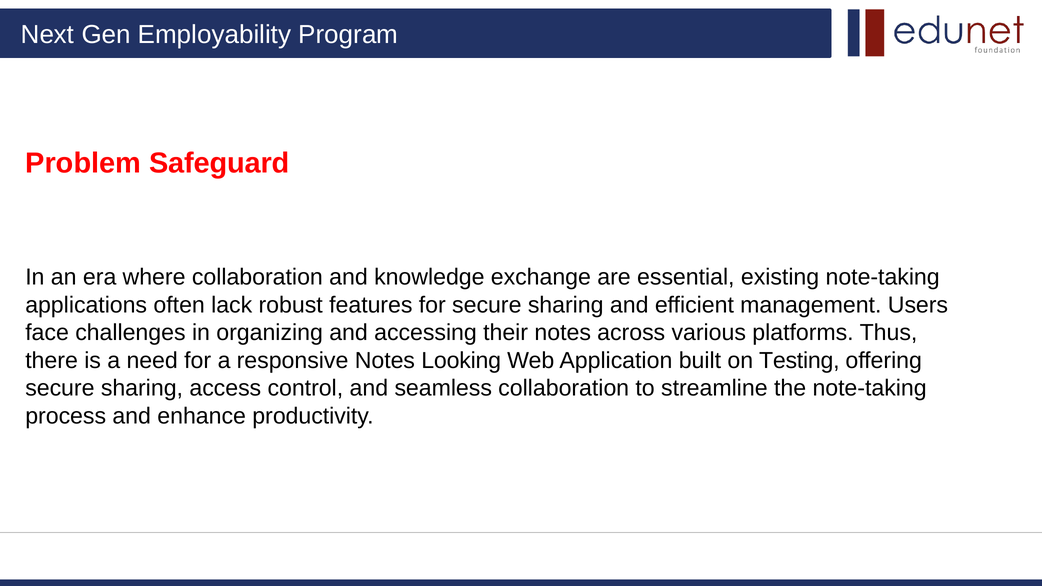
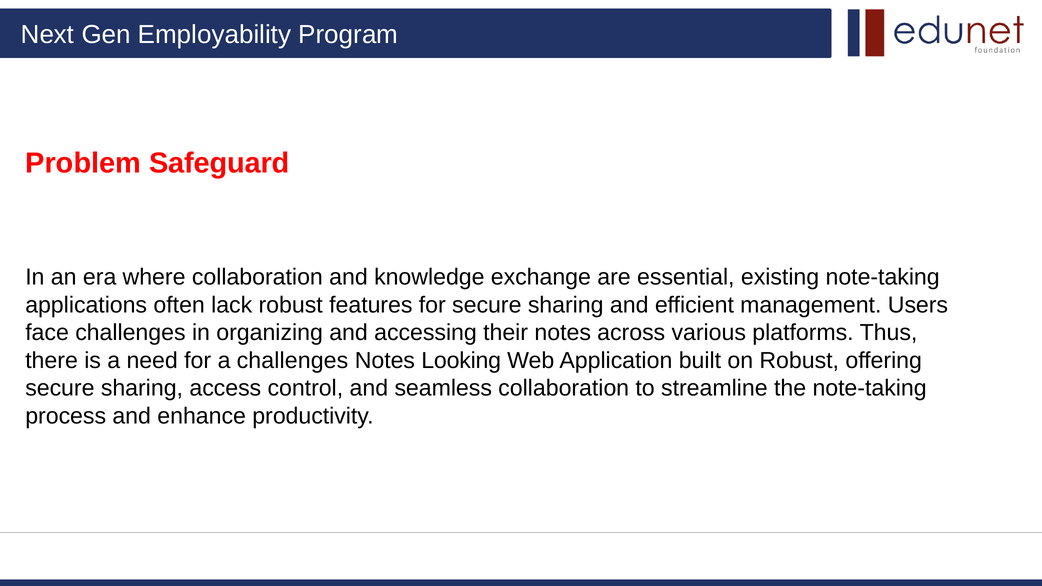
a responsive: responsive -> challenges
on Testing: Testing -> Robust
